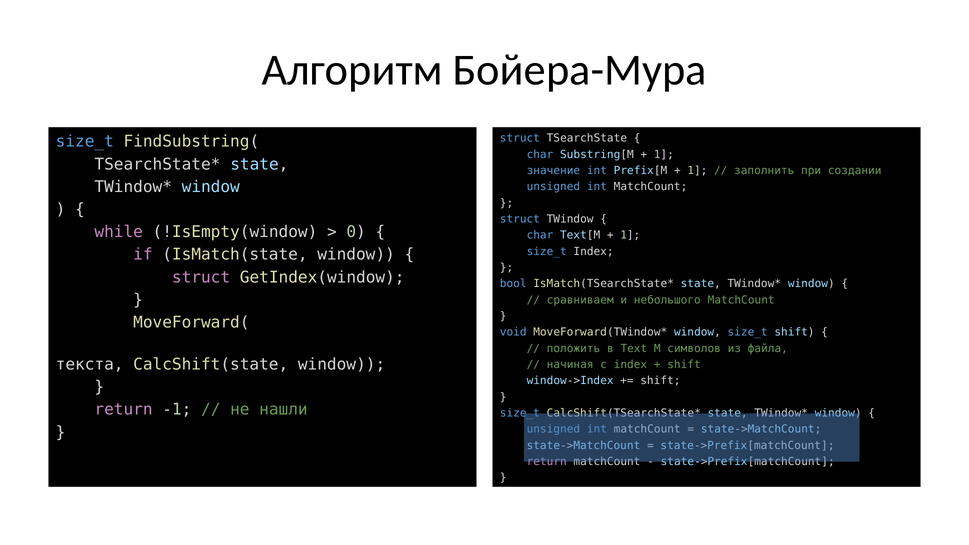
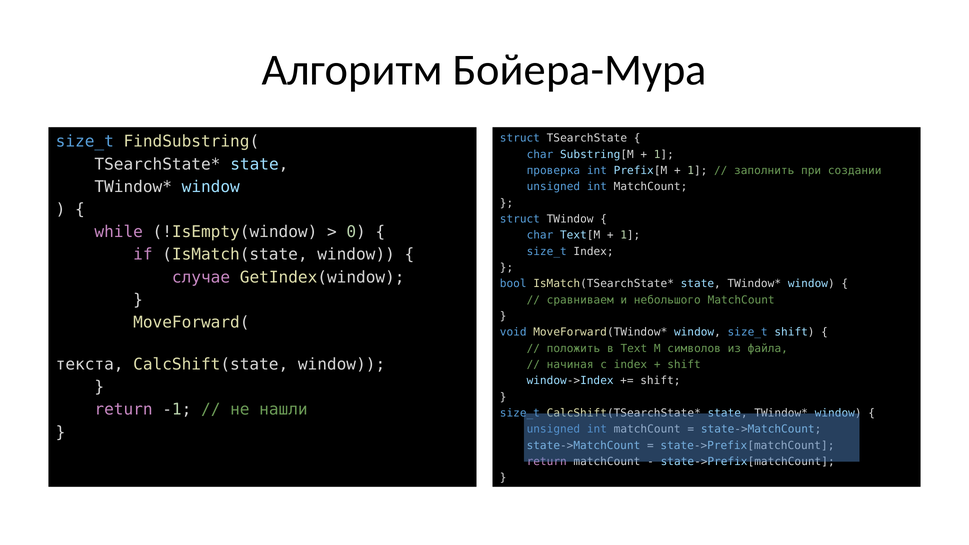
значение: значение -> проверка
struct at (201, 277): struct -> случае
